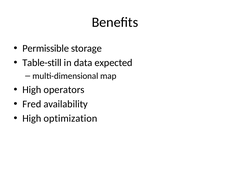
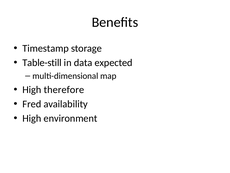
Permissible: Permissible -> Timestamp
operators: operators -> therefore
optimization: optimization -> environment
